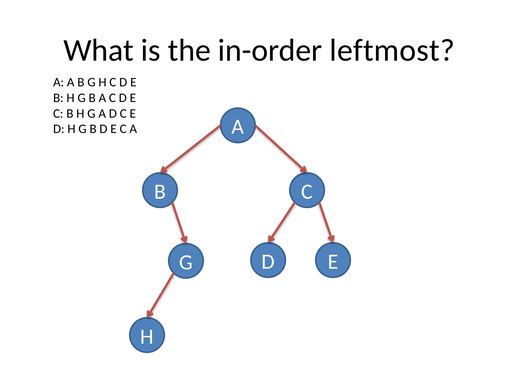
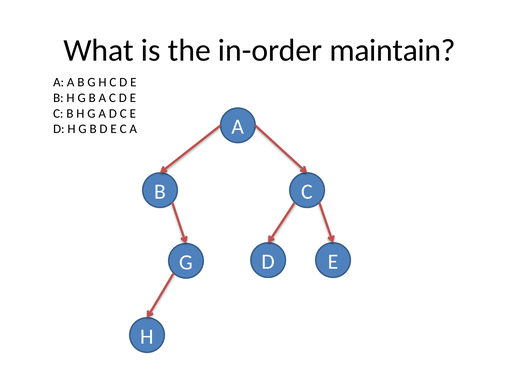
leftmost: leftmost -> maintain
